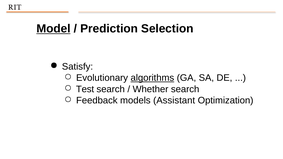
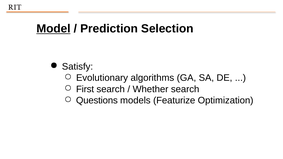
algorithms underline: present -> none
Test: Test -> First
Feedback: Feedback -> Questions
Assistant: Assistant -> Featurize
